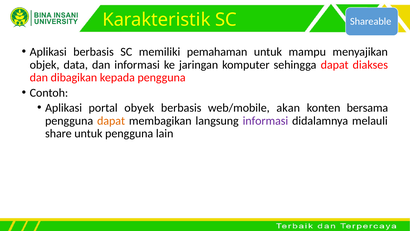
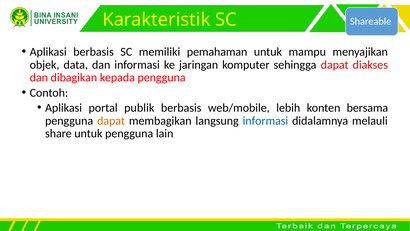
obyek: obyek -> publik
akan: akan -> lebih
informasi at (265, 121) colour: purple -> blue
